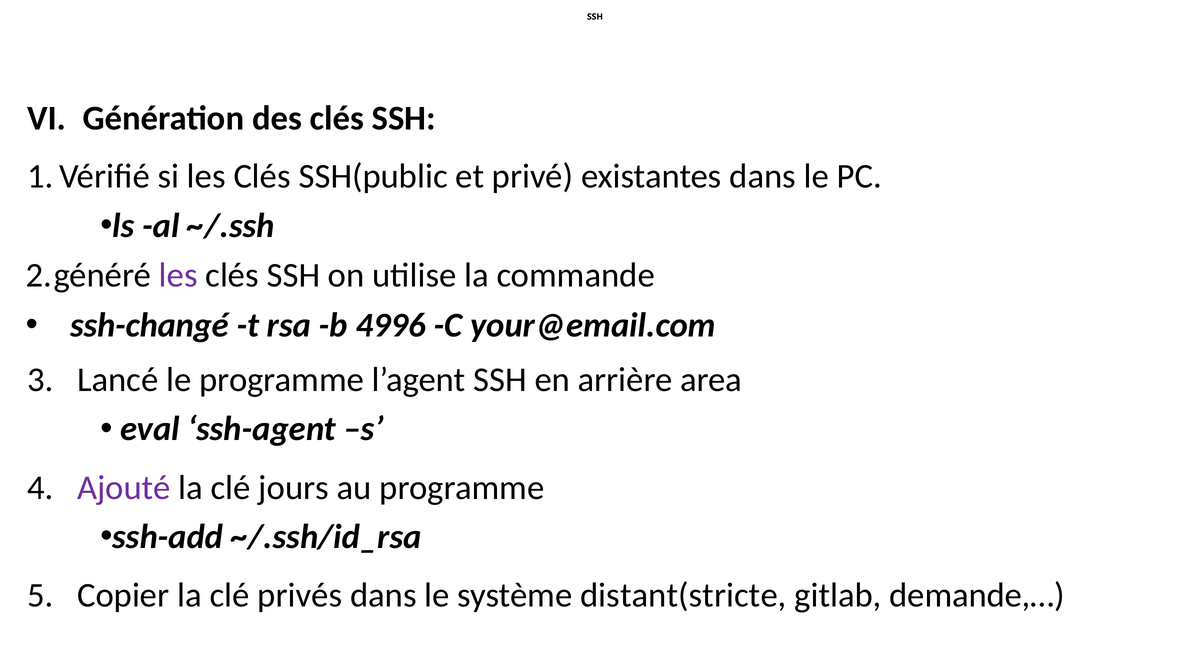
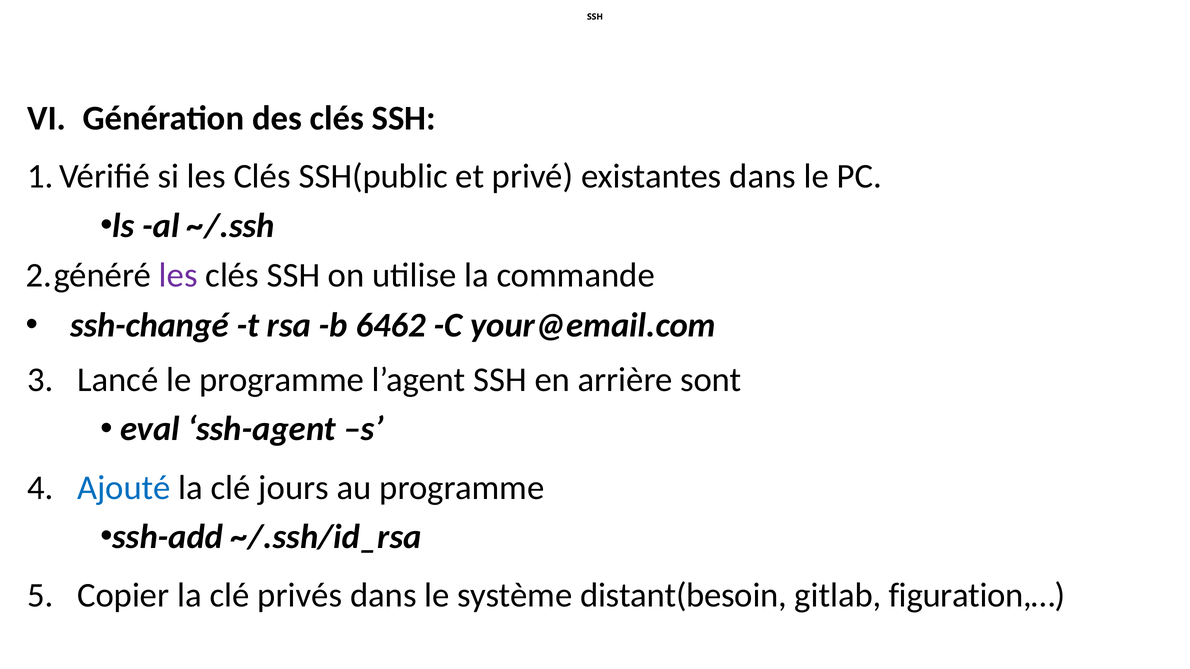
4996: 4996 -> 6462
area: area -> sont
Ajouté colour: purple -> blue
distant(stricte: distant(stricte -> distant(besoin
demande,…: demande,… -> figuration,…
